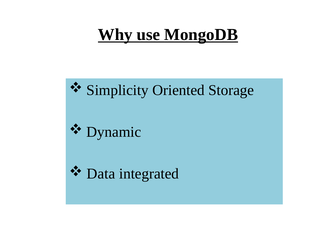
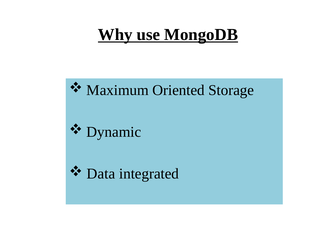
Simplicity: Simplicity -> Maximum
